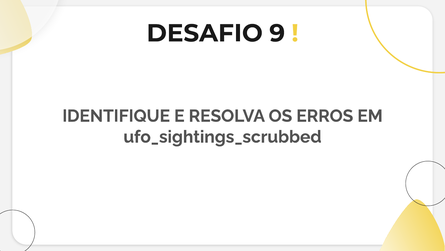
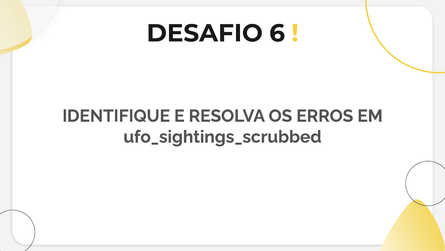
9: 9 -> 6
